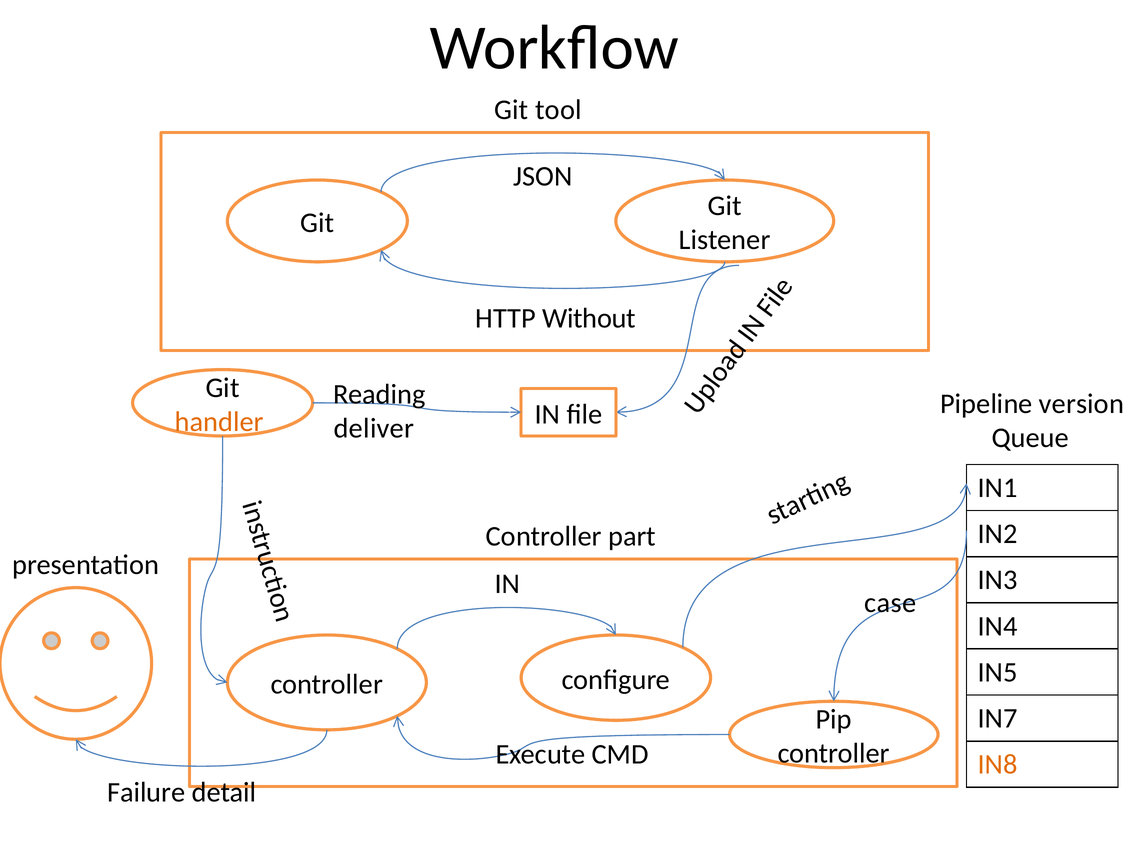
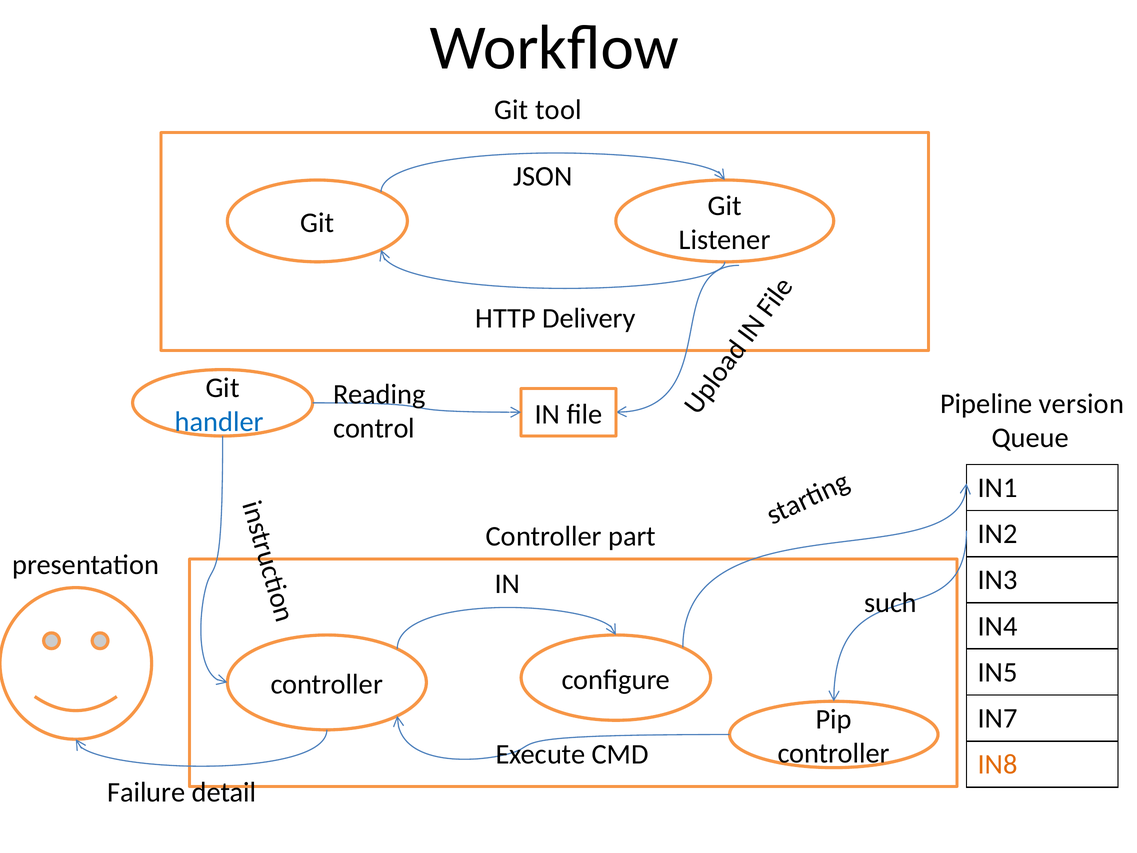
Without: Without -> Delivery
handler colour: orange -> blue
deliver: deliver -> control
case: case -> such
